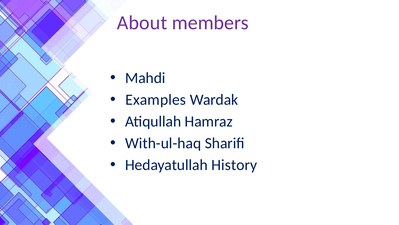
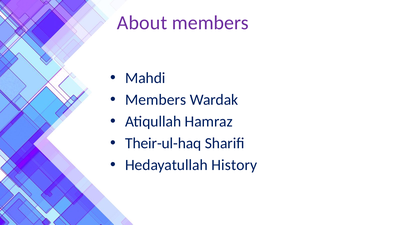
Examples at (156, 100): Examples -> Members
With-ul-haq: With-ul-haq -> Their-ul-haq
